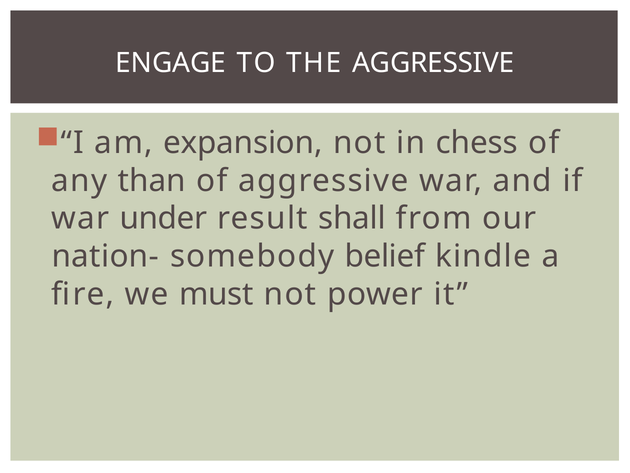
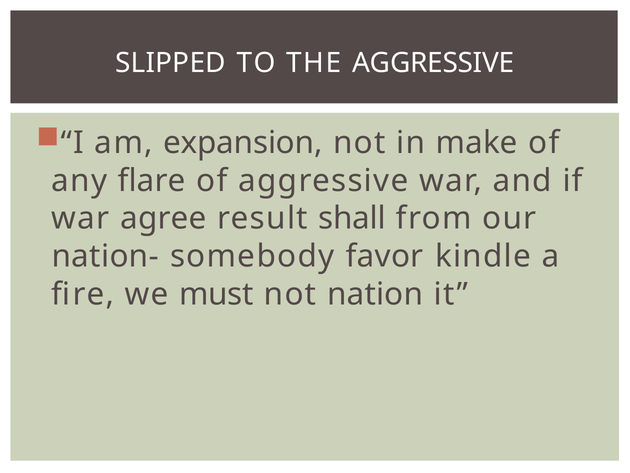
ENGAGE: ENGAGE -> SLIPPED
chess: chess -> make
than: than -> flare
under: under -> agree
belief: belief -> favor
power: power -> nation
